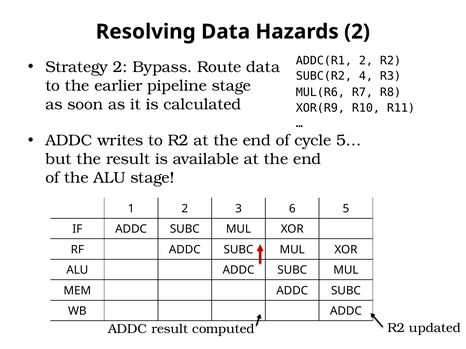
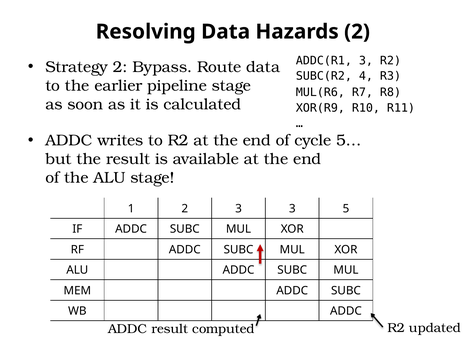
ADDC(R1 2: 2 -> 3
3 6: 6 -> 3
